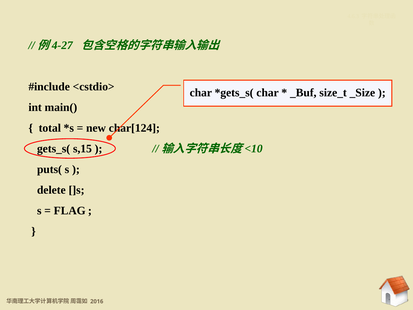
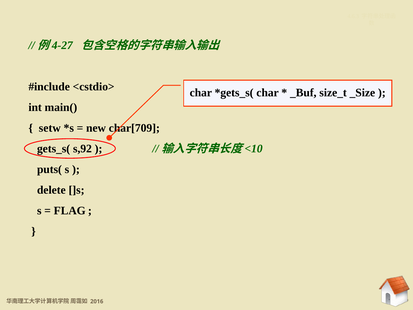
total: total -> setw
char[124: char[124 -> char[709
s,15: s,15 -> s,92
